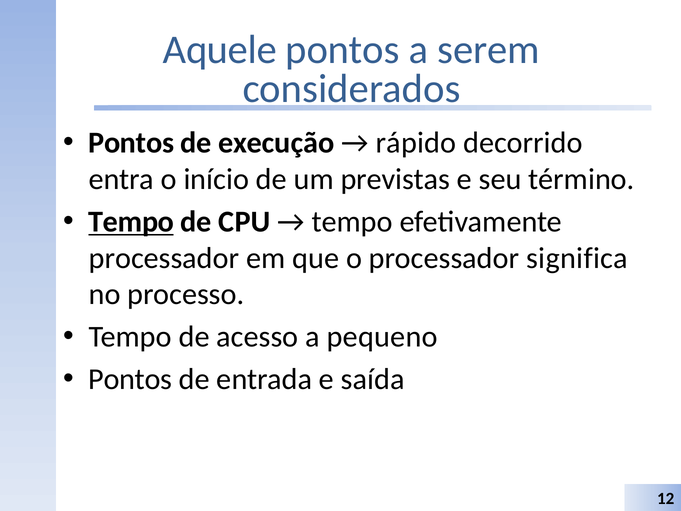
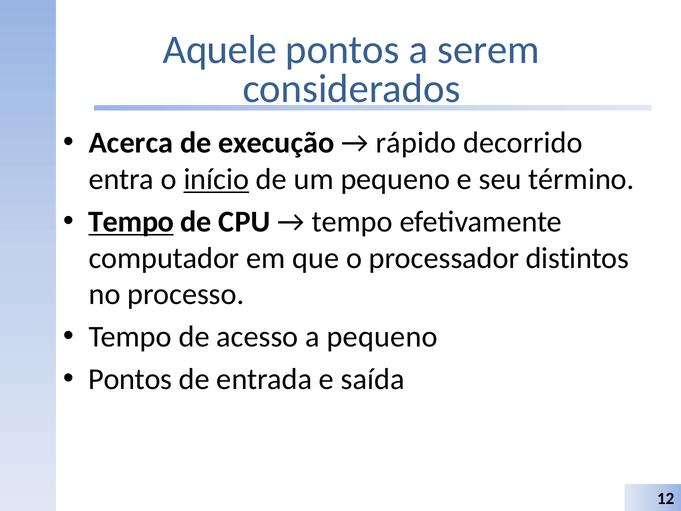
Pontos at (131, 143): Pontos -> Acerca
início underline: none -> present
um previstas: previstas -> pequeno
processador at (164, 258): processador -> computador
significa: significa -> distintos
